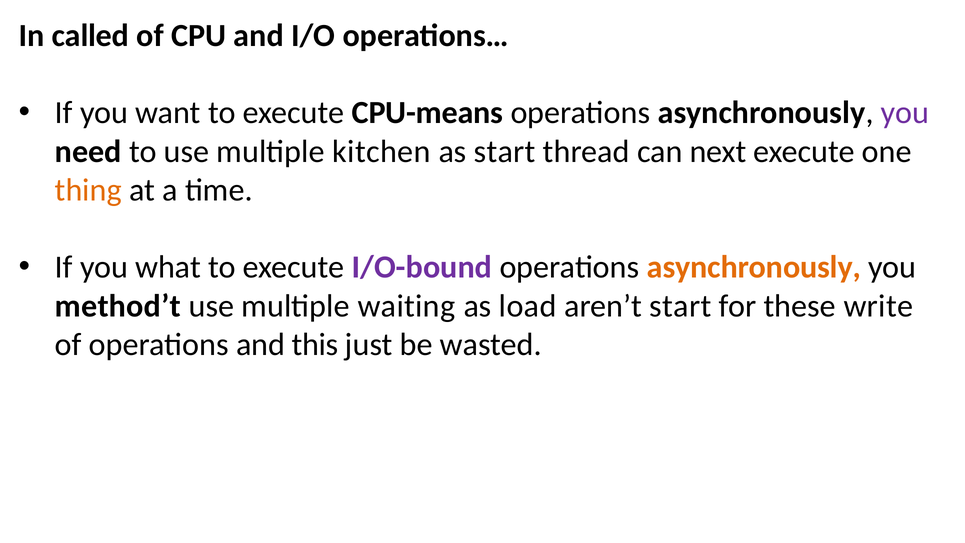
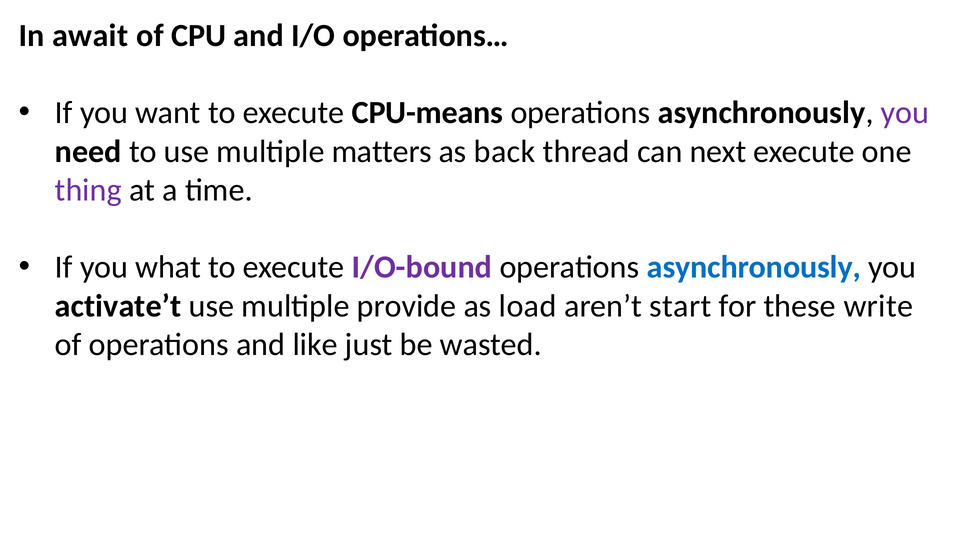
called: called -> await
kitchen: kitchen -> matters
as start: start -> back
thing colour: orange -> purple
asynchronously at (754, 267) colour: orange -> blue
method’t: method’t -> activate’t
waiting: waiting -> provide
this: this -> like
